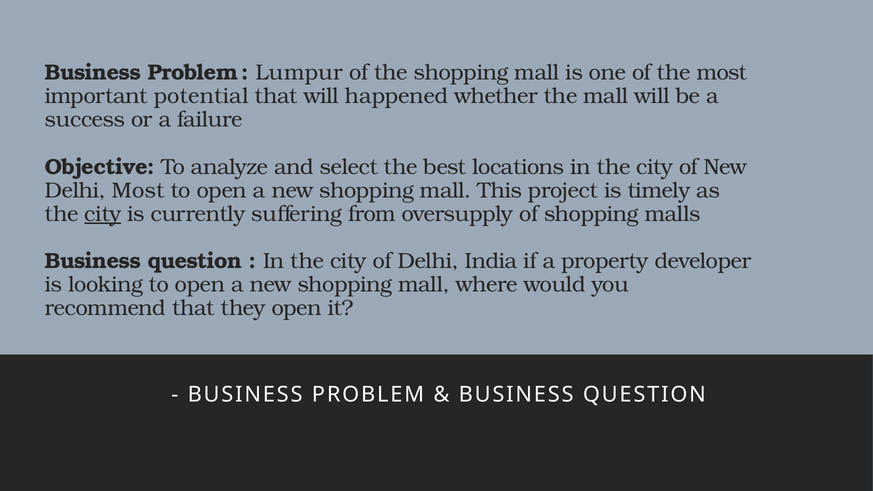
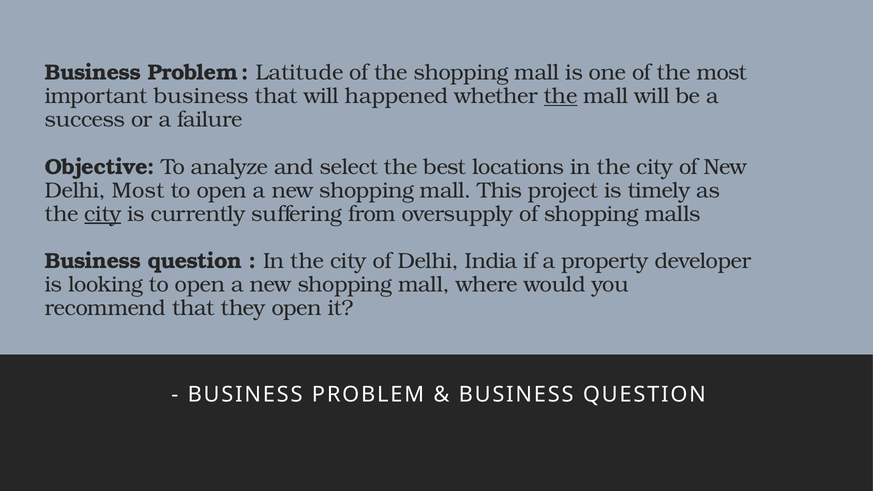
Lumpur: Lumpur -> Latitude
important potential: potential -> business
the at (561, 96) underline: none -> present
